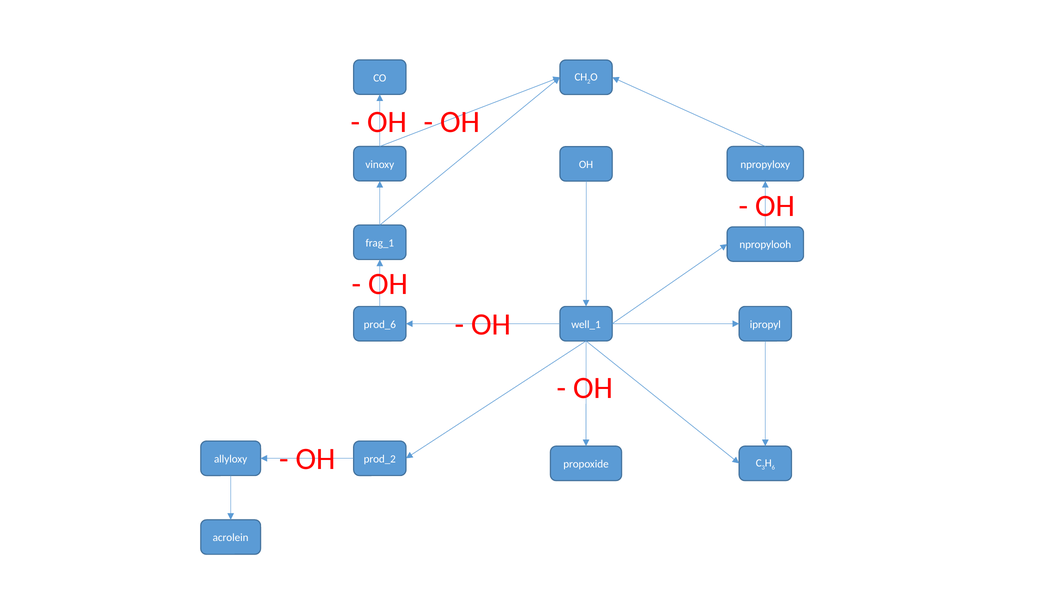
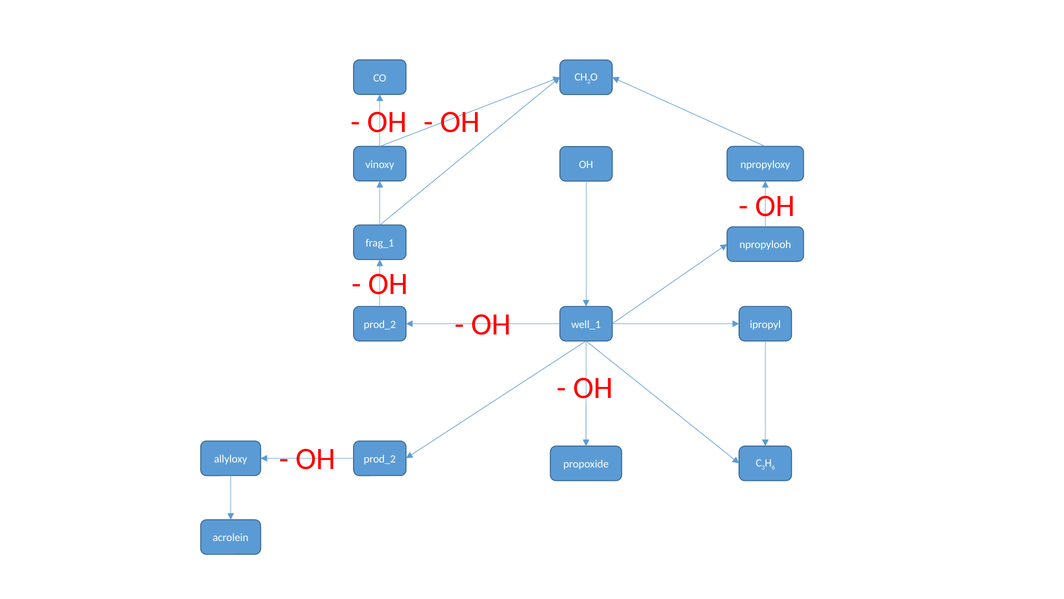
prod_6 at (380, 324): prod_6 -> prod_2
